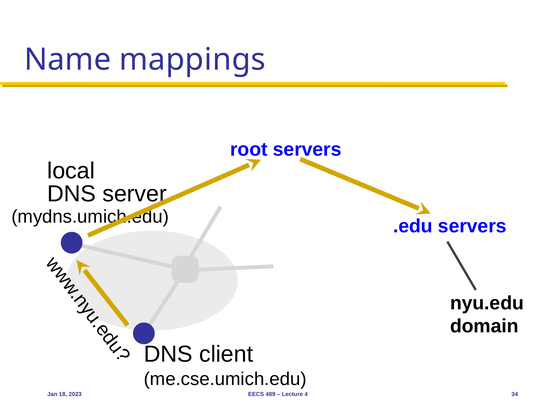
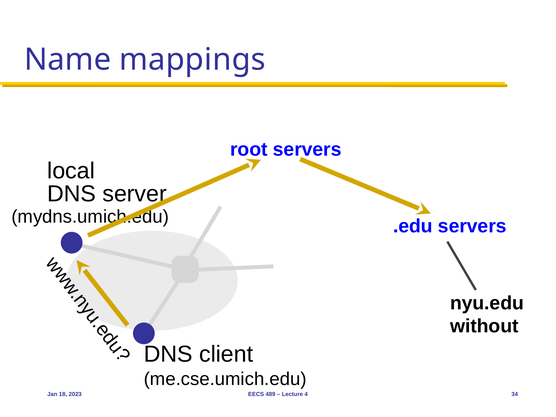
domain: domain -> without
